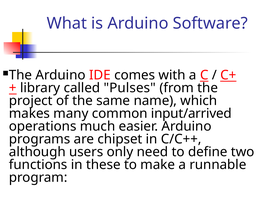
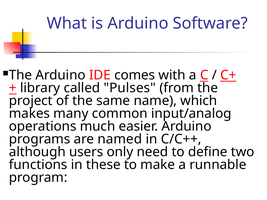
input/arrived: input/arrived -> input/analog
chipset: chipset -> named
